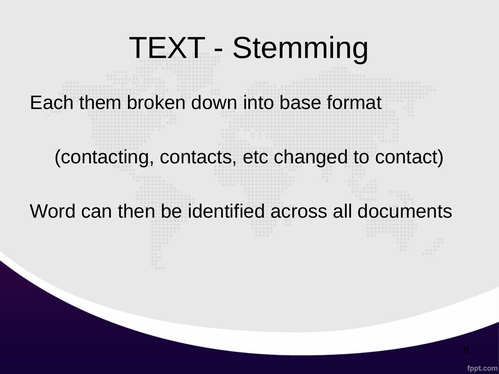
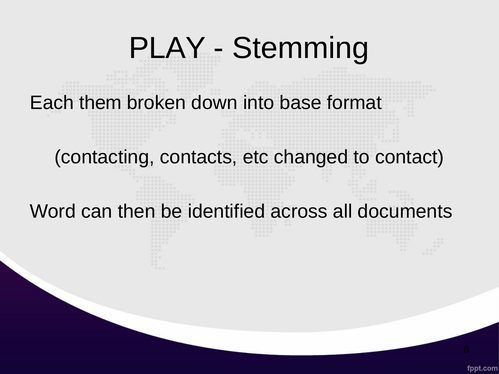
TEXT: TEXT -> PLAY
